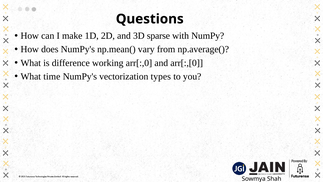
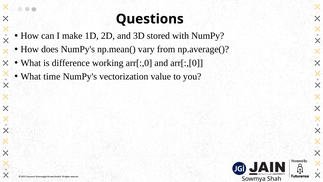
sparse: sparse -> stored
types: types -> value
